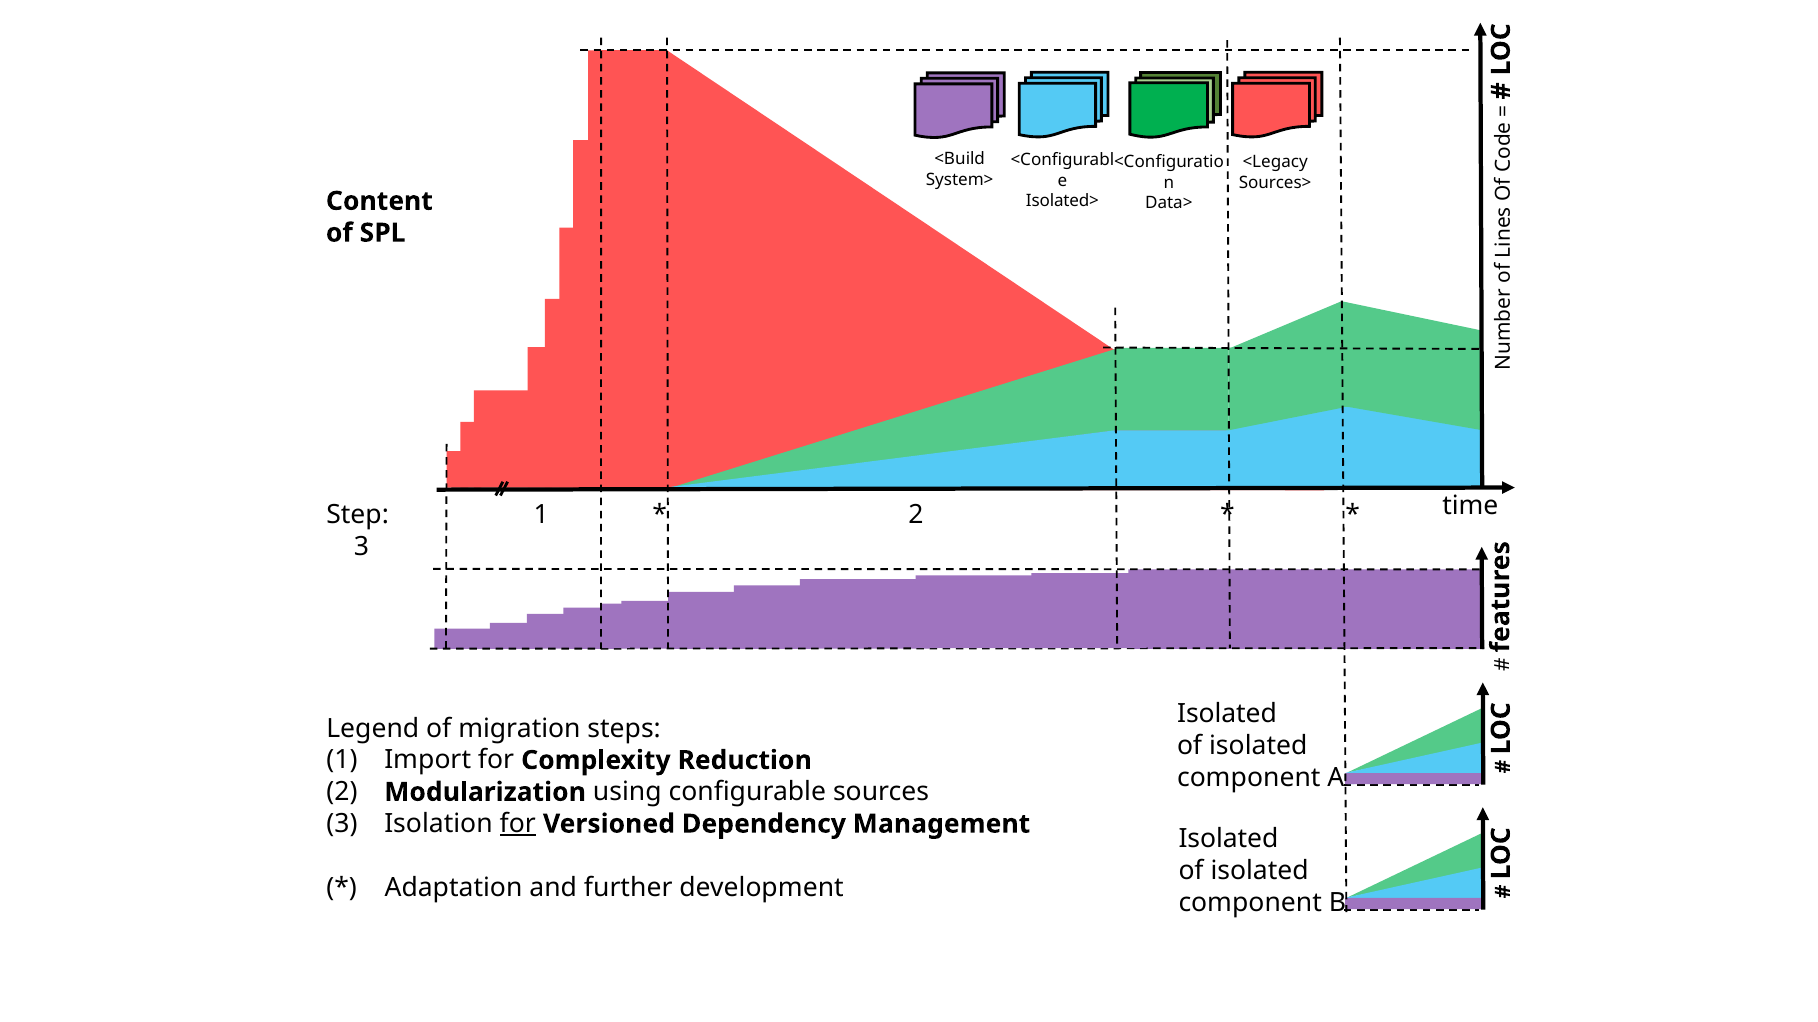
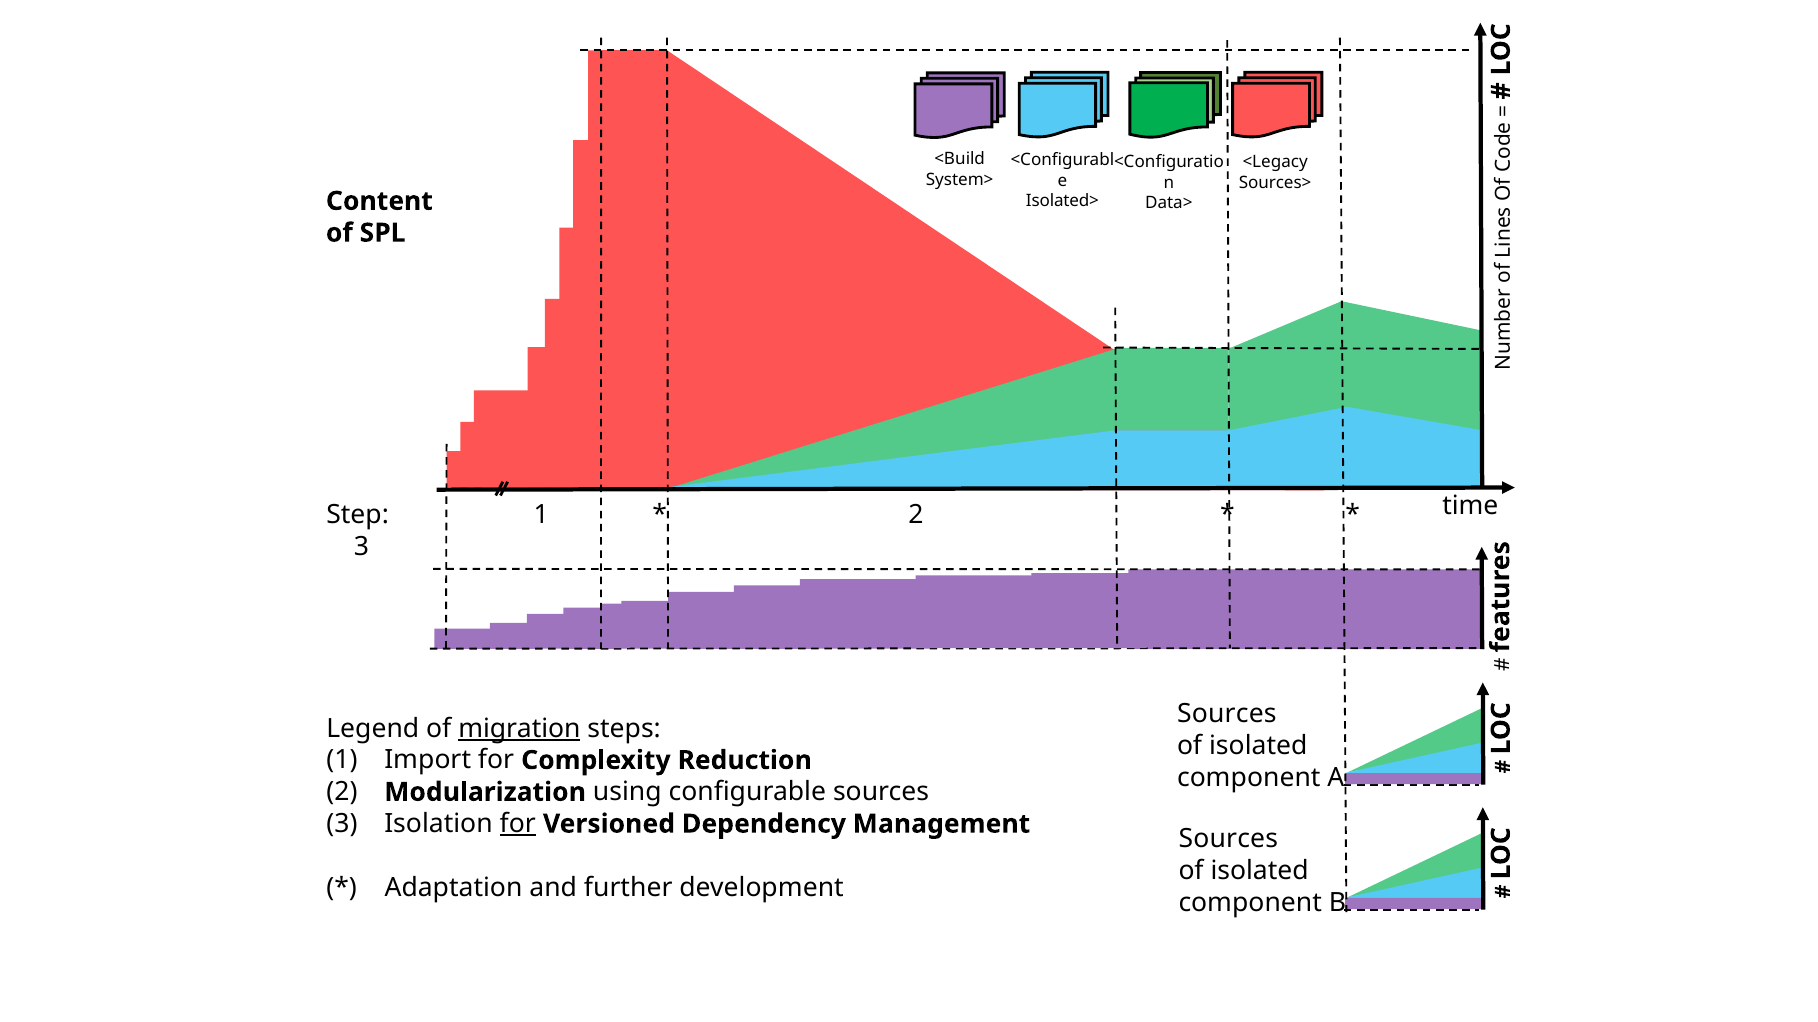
Isolated at (1227, 714): Isolated -> Sources
migration underline: none -> present
Isolated at (1228, 839): Isolated -> Sources
